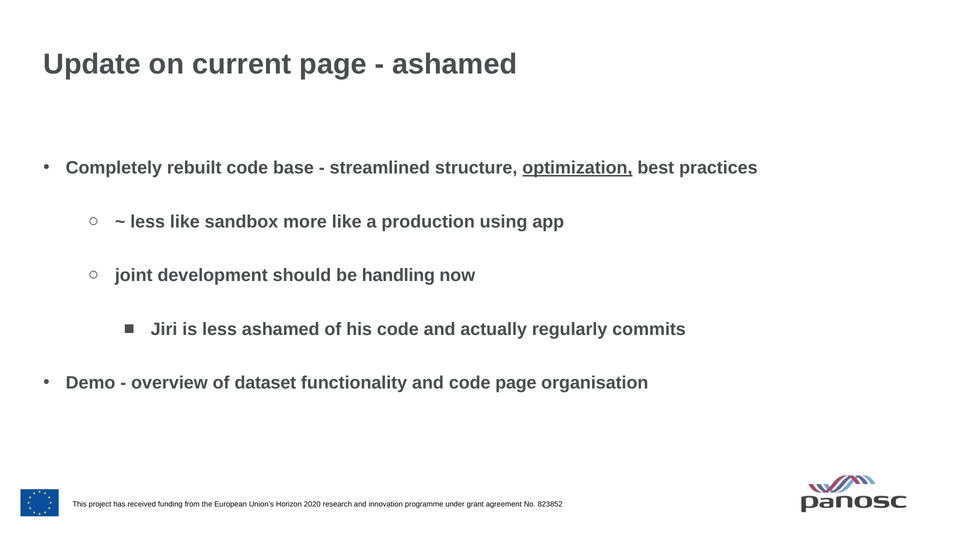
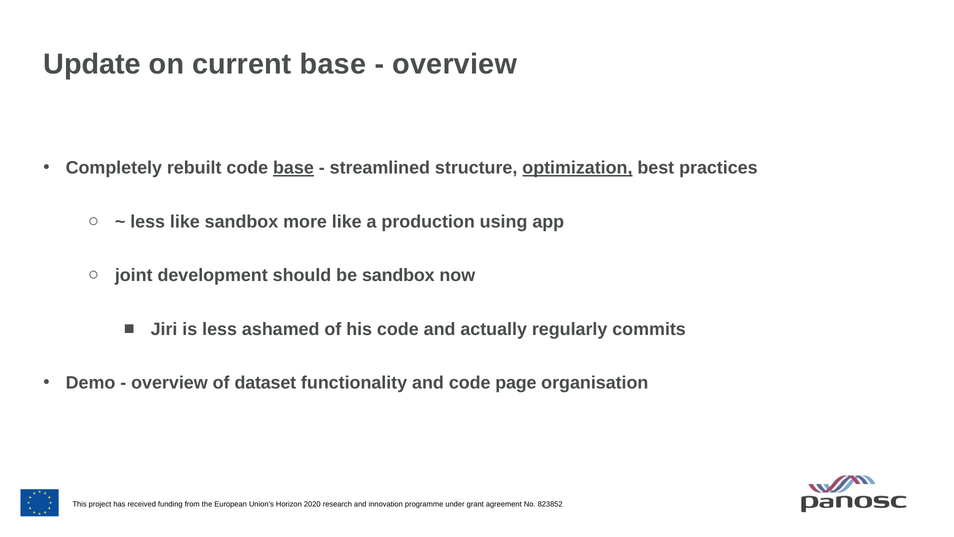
current page: page -> base
ashamed at (455, 64): ashamed -> overview
base at (293, 168) underline: none -> present
be handling: handling -> sandbox
